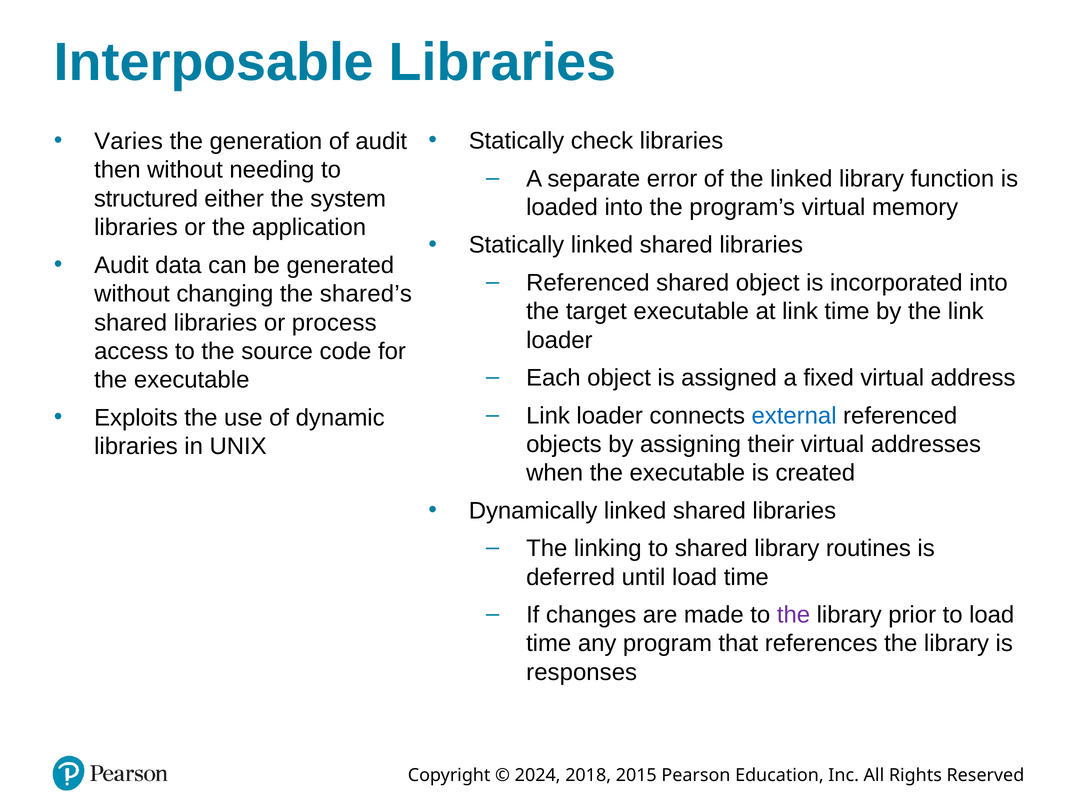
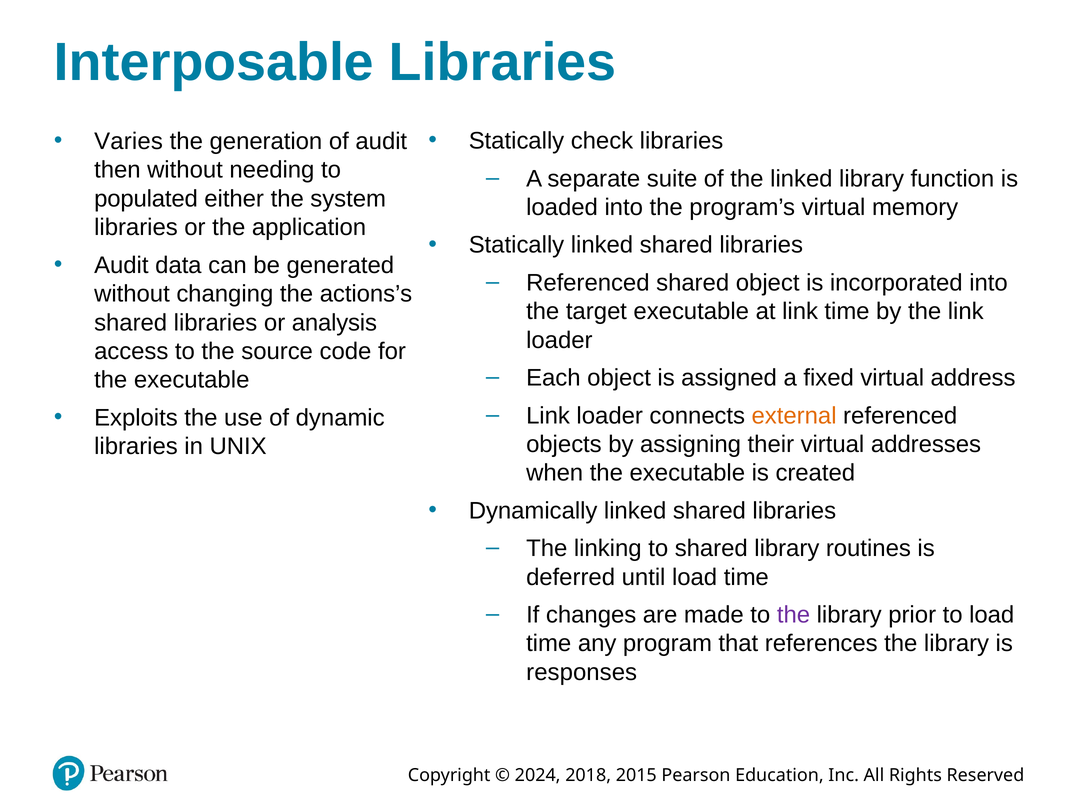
error: error -> suite
structured: structured -> populated
shared’s: shared’s -> actions’s
process: process -> analysis
external colour: blue -> orange
